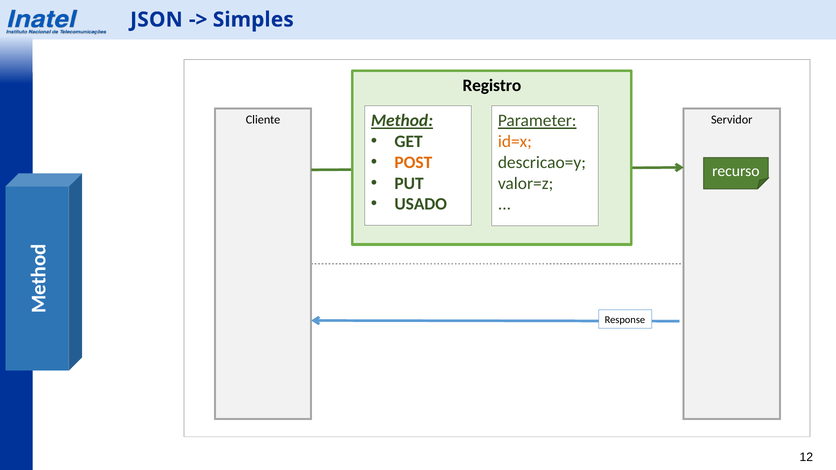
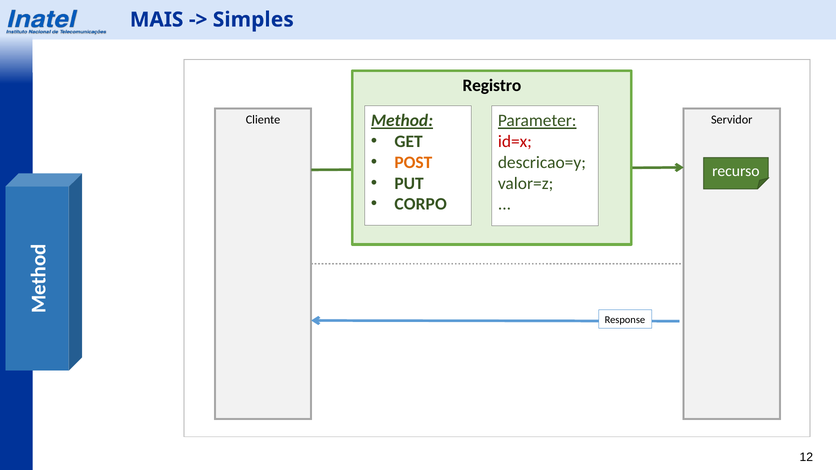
JSON: JSON -> MAIS
id=x colour: orange -> red
USADO: USADO -> CORPO
